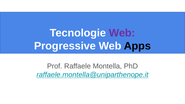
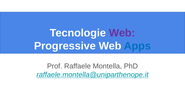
Apps colour: black -> blue
